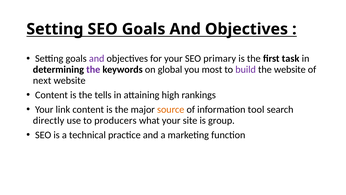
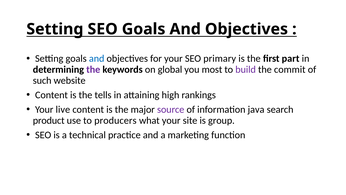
and at (97, 58) colour: purple -> blue
task: task -> part
the website: website -> commit
next: next -> such
link: link -> live
source colour: orange -> purple
tool: tool -> java
directly: directly -> product
